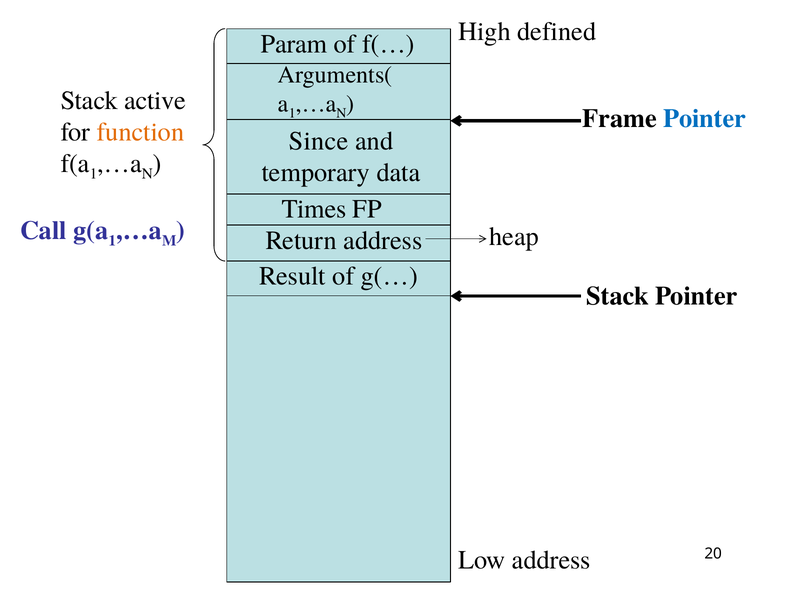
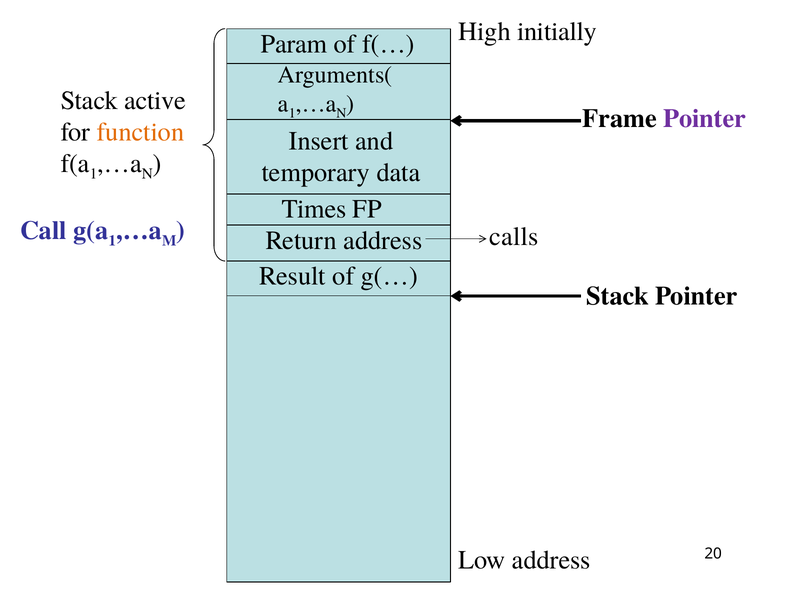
defined: defined -> initially
Pointer at (705, 119) colour: blue -> purple
Since: Since -> Insert
heap: heap -> calls
